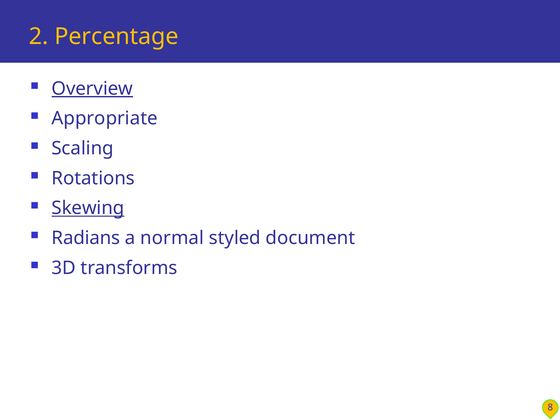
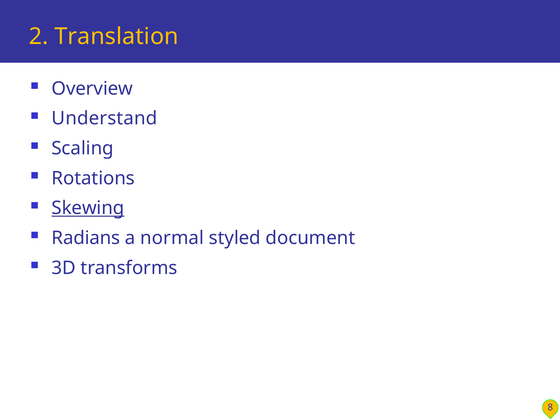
Percentage: Percentage -> Translation
Overview underline: present -> none
Appropriate: Appropriate -> Understand
